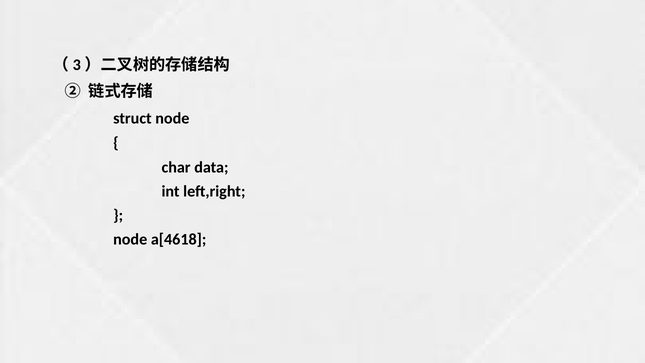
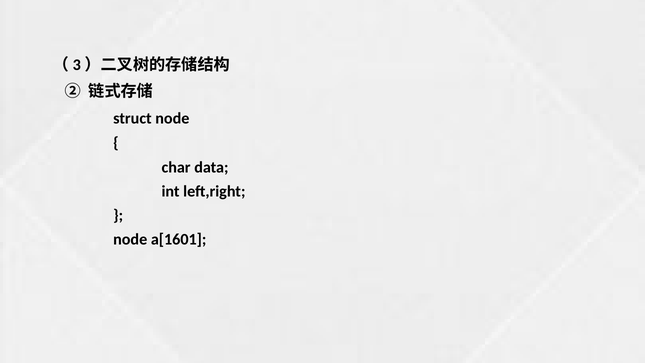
a[4618: a[4618 -> a[1601
